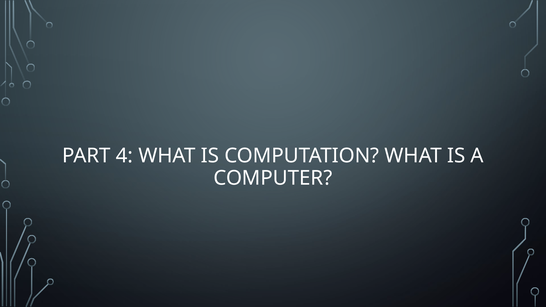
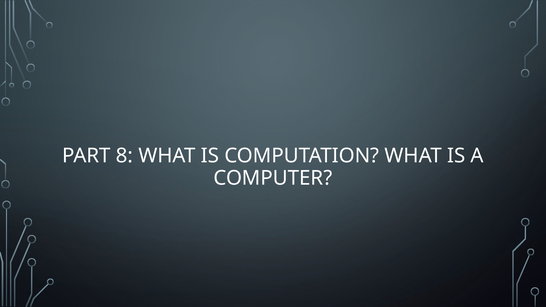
4: 4 -> 8
